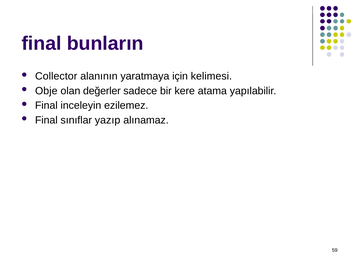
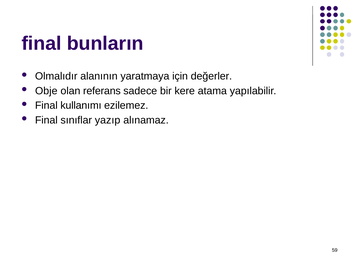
Collector: Collector -> Olmalıdır
kelimesi: kelimesi -> değerler
değerler: değerler -> referans
inceleyin: inceleyin -> kullanımı
